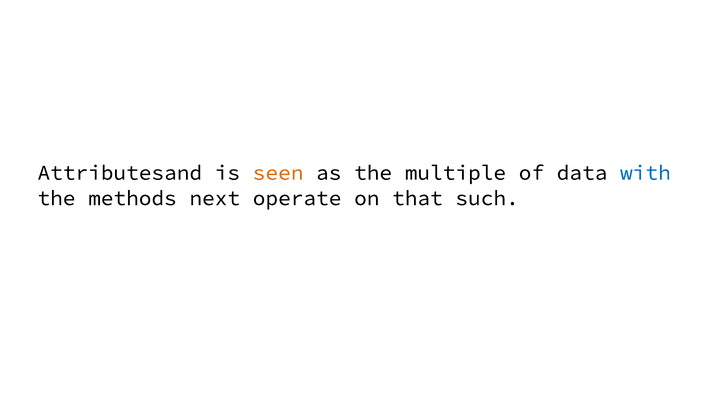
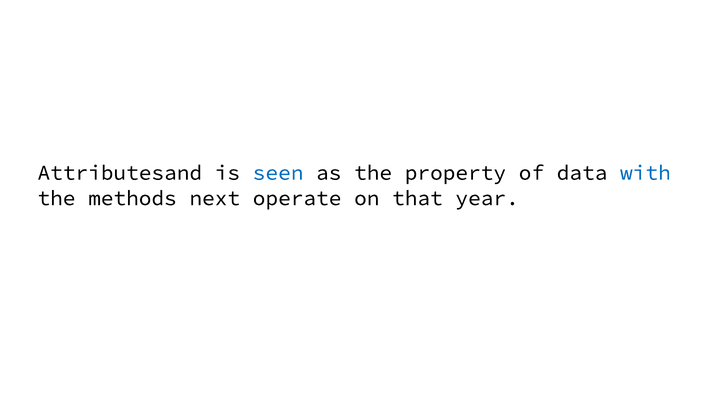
seen colour: orange -> blue
multiple: multiple -> property
such: such -> year
